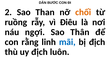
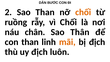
vì Điêu: Điêu -> Chối
ngợi: ngợi -> chân
con rằng: rằng -> than
mãi colour: blue -> orange
